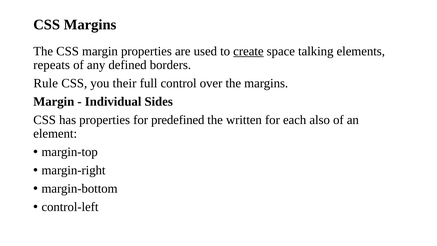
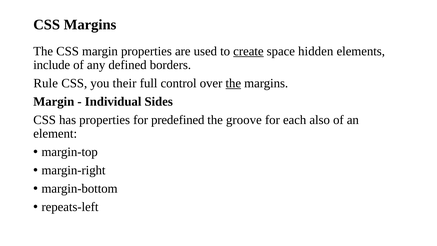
talking: talking -> hidden
repeats: repeats -> include
the at (233, 83) underline: none -> present
written: written -> groove
control-left: control-left -> repeats-left
